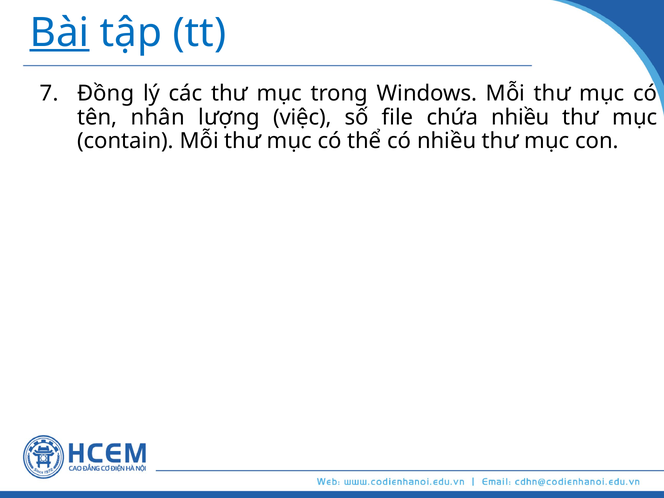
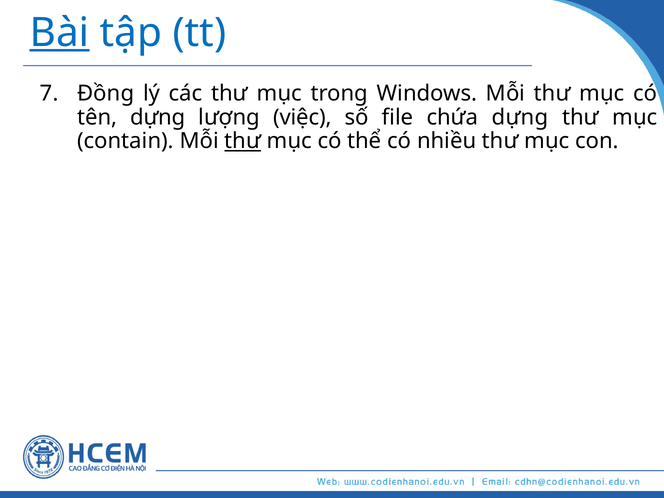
tên nhân: nhân -> dựng
chứa nhiều: nhiều -> dựng
thư at (243, 141) underline: none -> present
